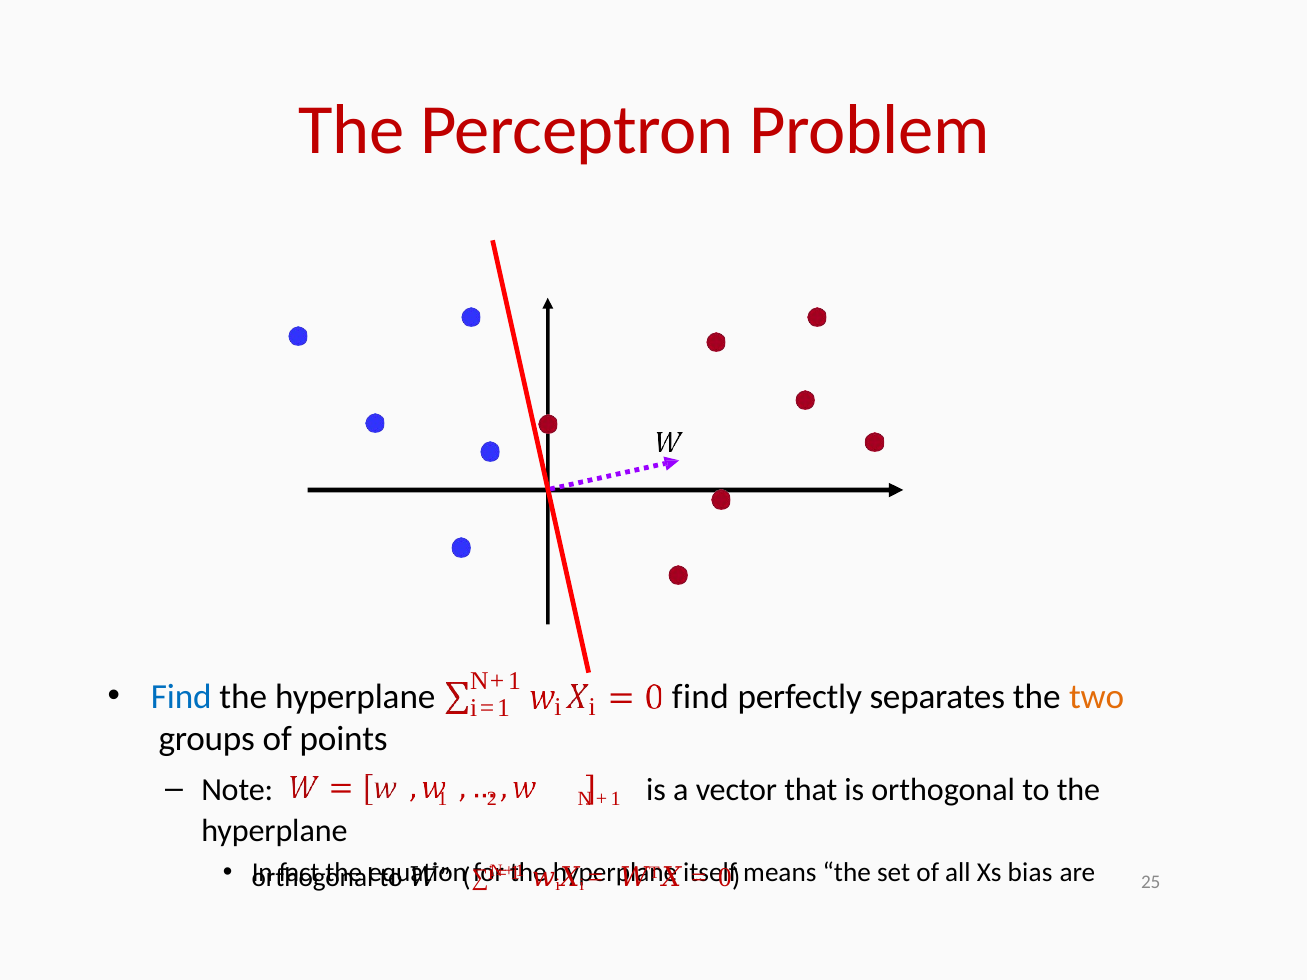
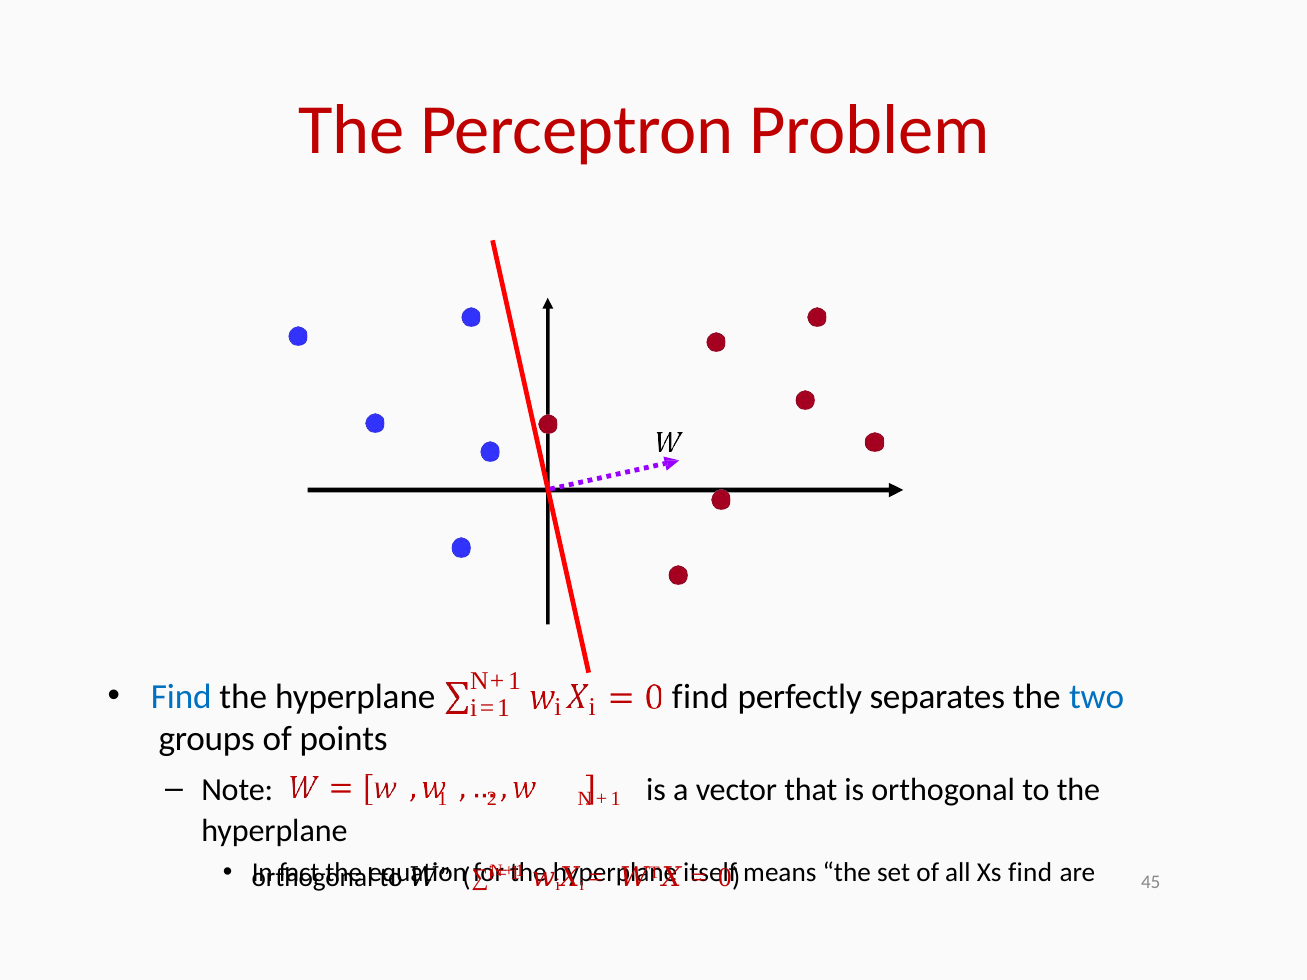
two colour: orange -> blue
Xs bias: bias -> find
25: 25 -> 45
